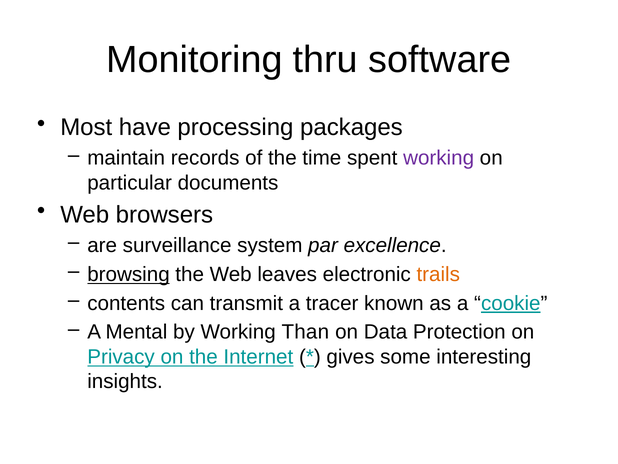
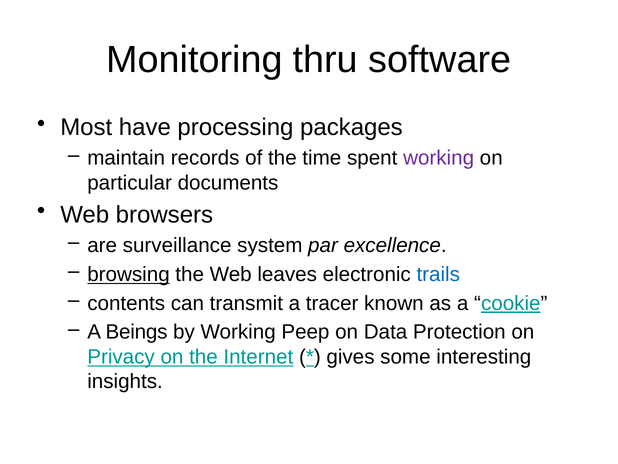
trails colour: orange -> blue
Mental: Mental -> Beings
Than: Than -> Peep
